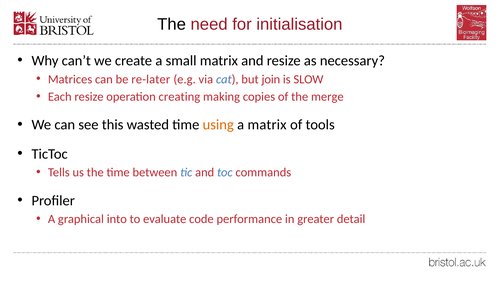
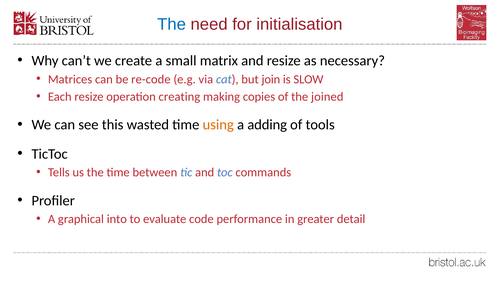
The at (172, 24) colour: black -> blue
re-later: re-later -> re-code
merge: merge -> joined
a matrix: matrix -> adding
